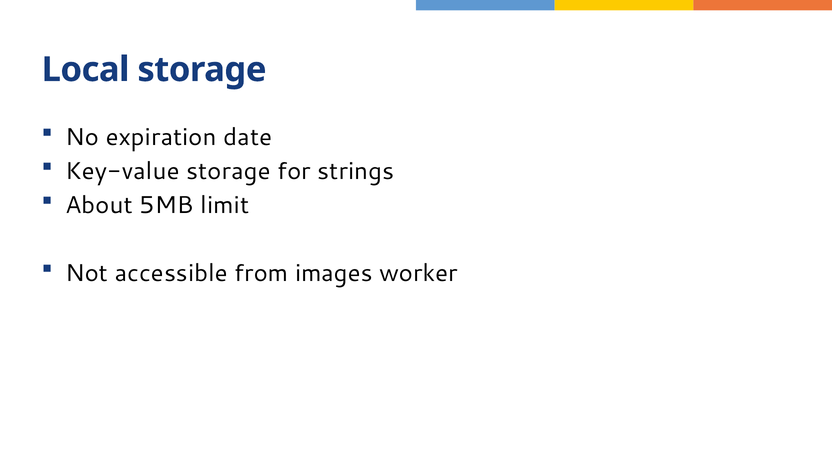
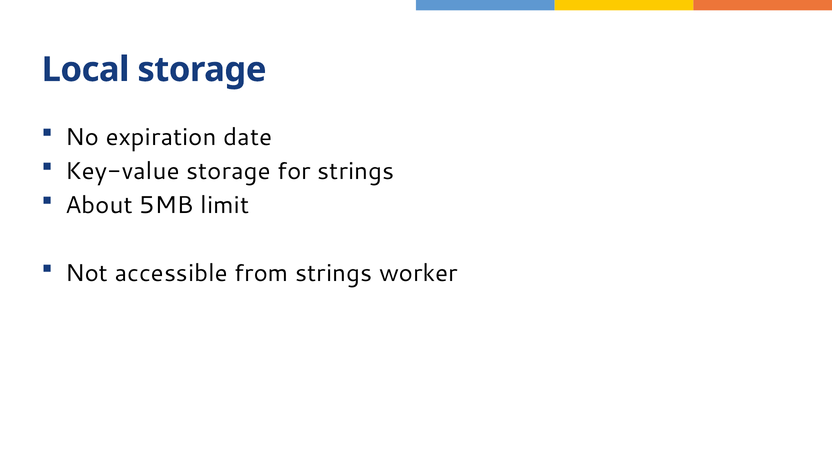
from images: images -> strings
